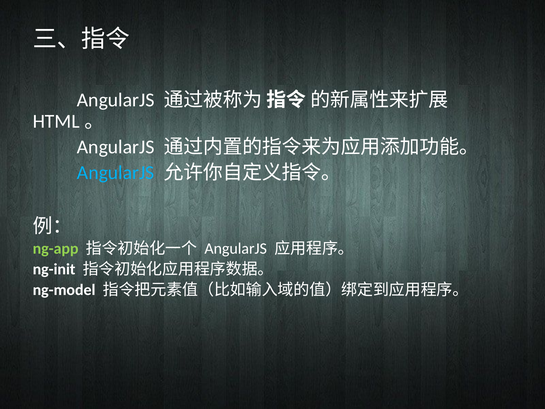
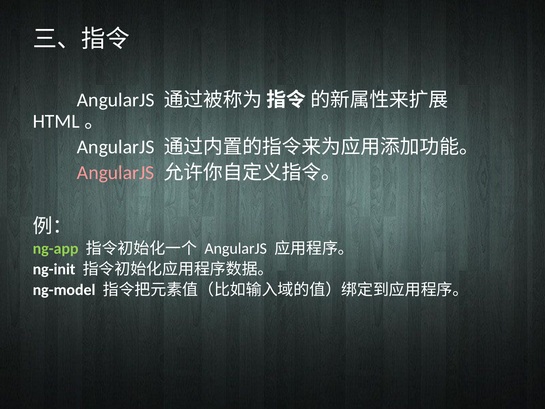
AngularJS at (116, 173) colour: light blue -> pink
